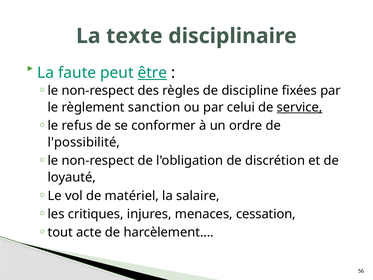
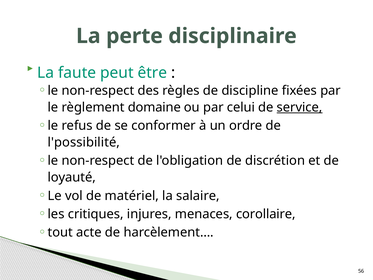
texte: texte -> perte
être underline: present -> none
sanction: sanction -> domaine
cessation: cessation -> corollaire
